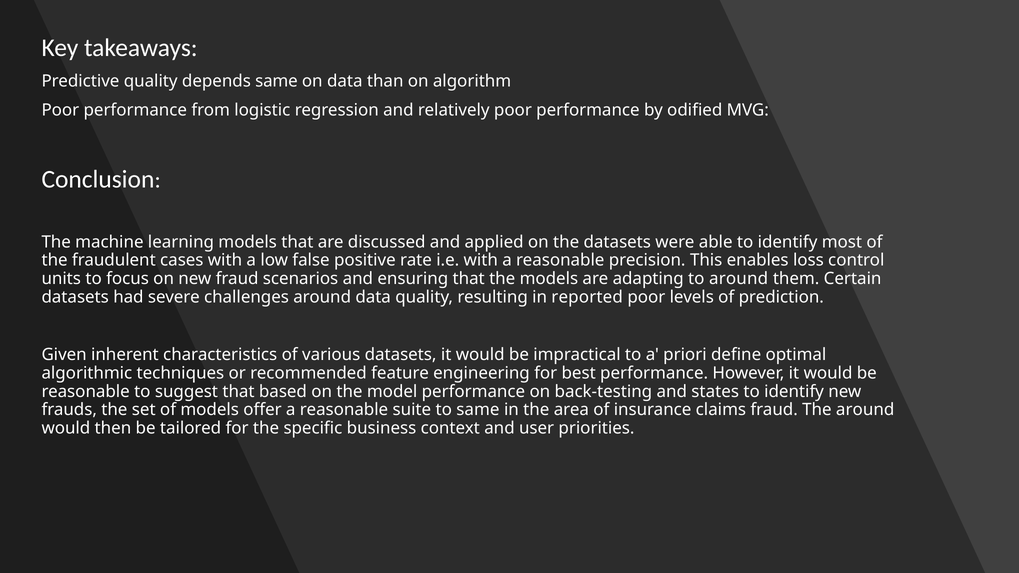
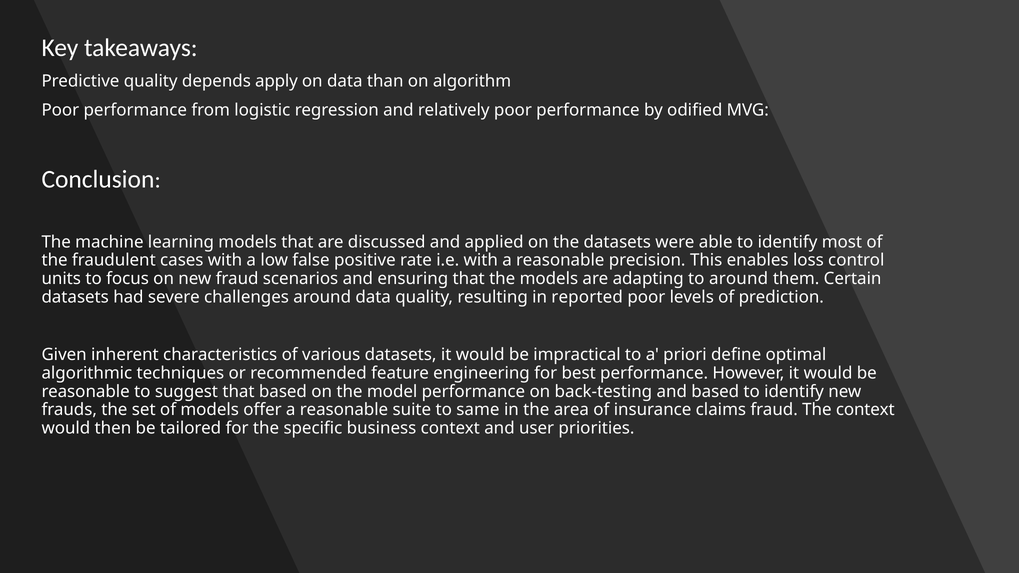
depends same: same -> apply
and states: states -> based
The around: around -> context
